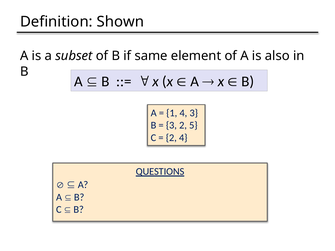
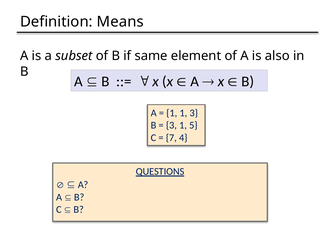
Shown: Shown -> Means
1 4: 4 -> 1
3 2: 2 -> 1
2 at (171, 138): 2 -> 7
